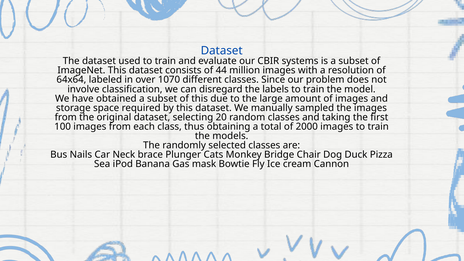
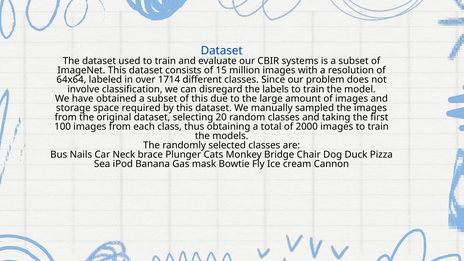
44: 44 -> 15
1070: 1070 -> 1714
